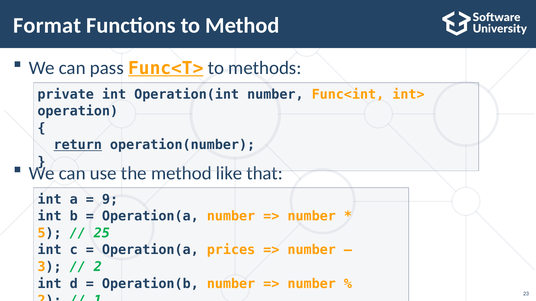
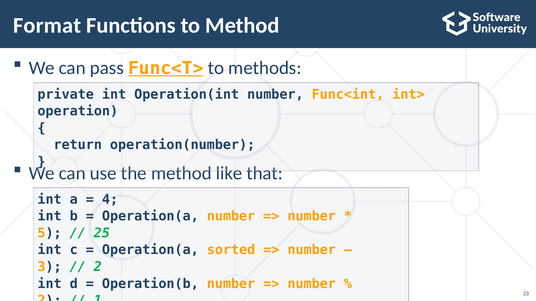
return underline: present -> none
9: 9 -> 4
prices: prices -> sorted
